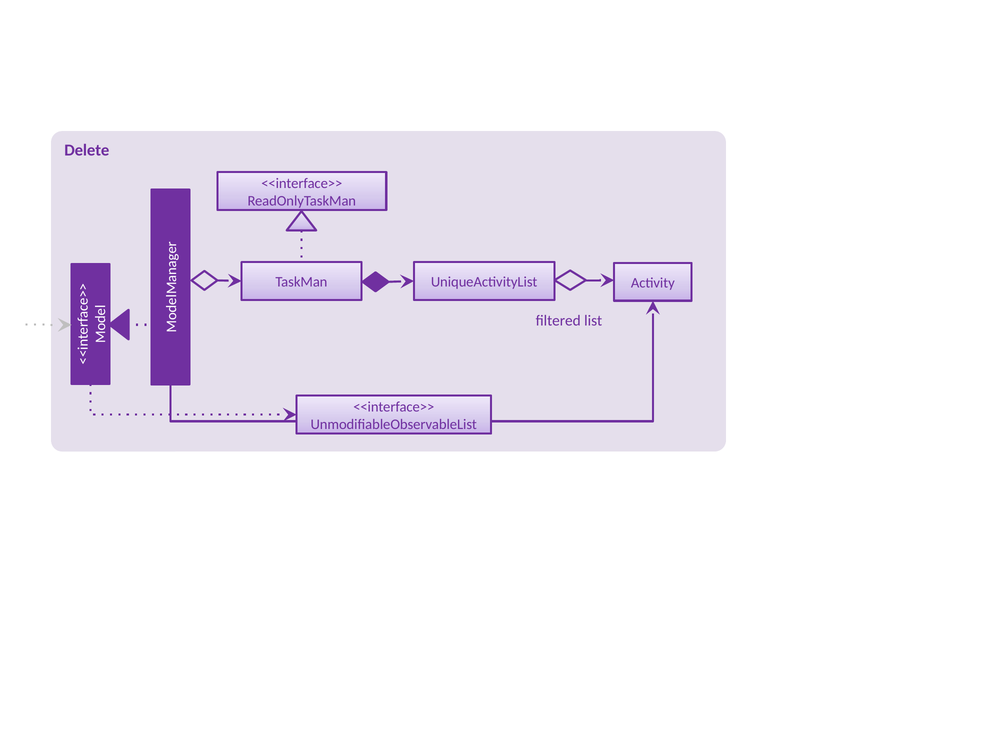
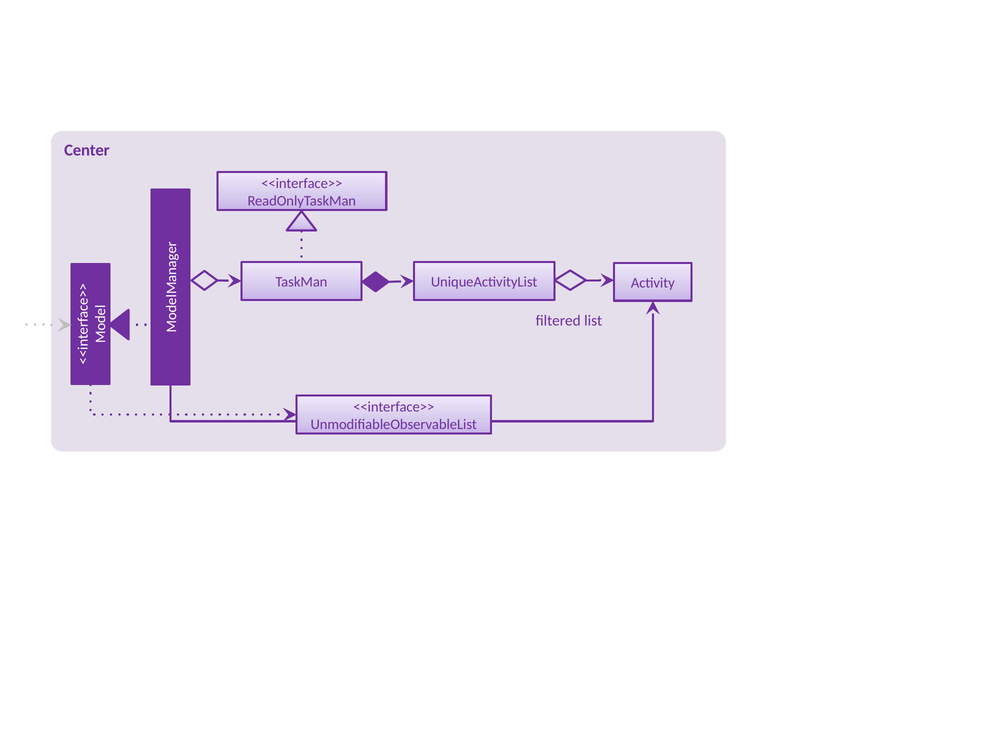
Delete: Delete -> Center
